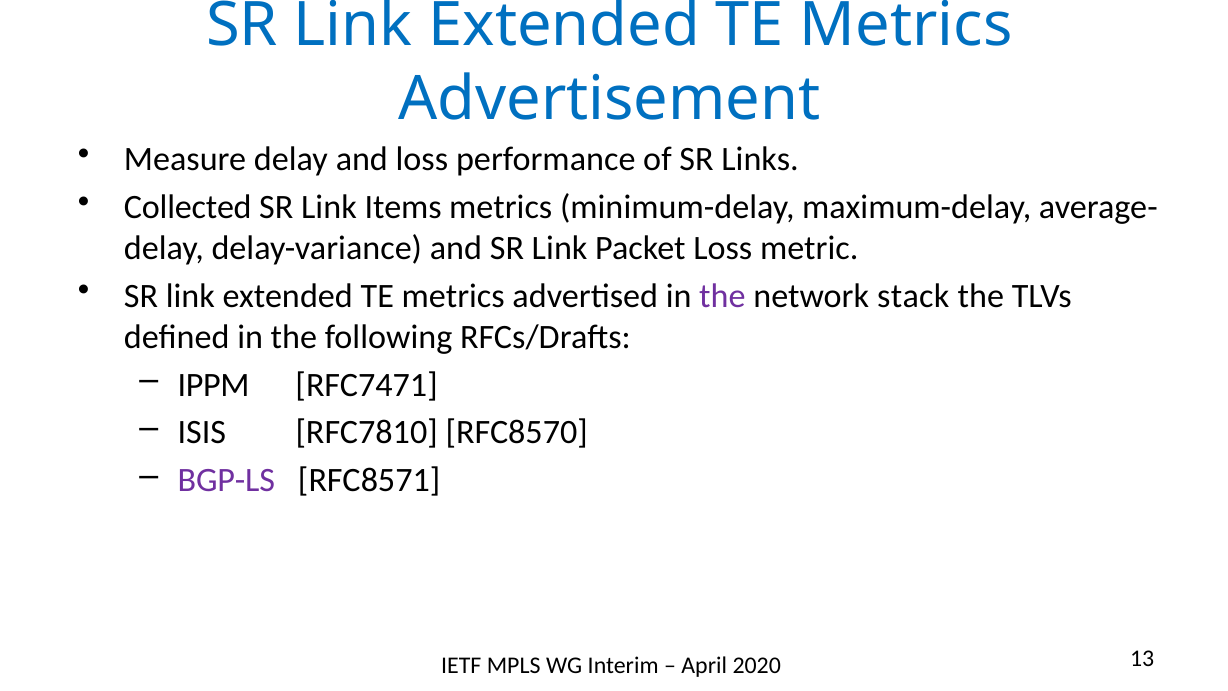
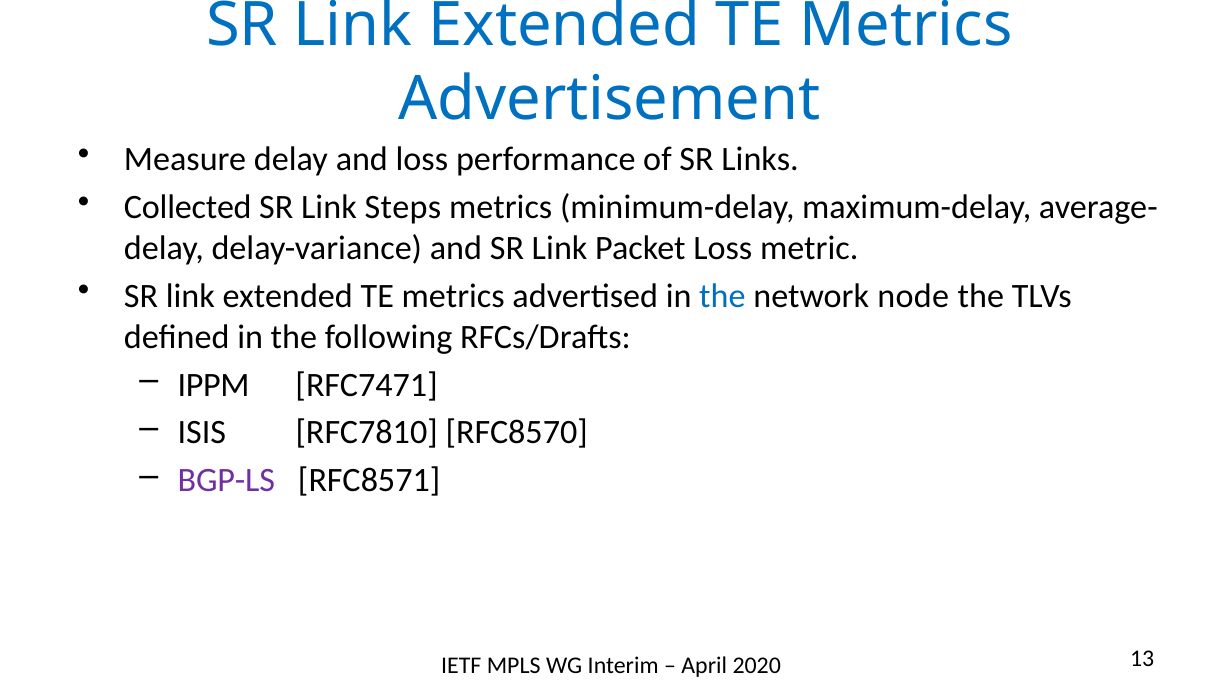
Items: Items -> Steps
the at (722, 296) colour: purple -> blue
stack: stack -> node
